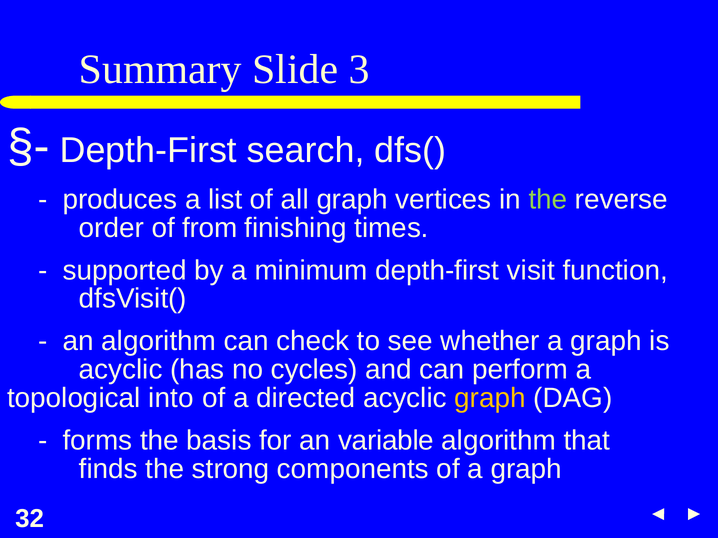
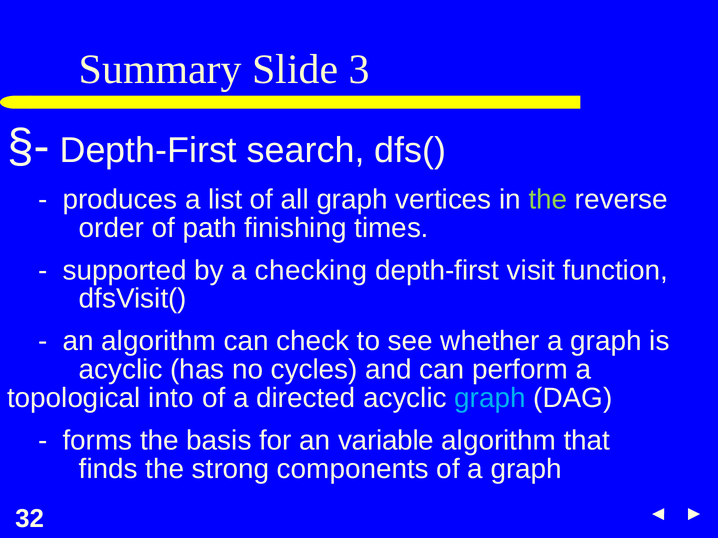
from: from -> path
minimum: minimum -> checking
graph at (490, 398) colour: yellow -> light blue
